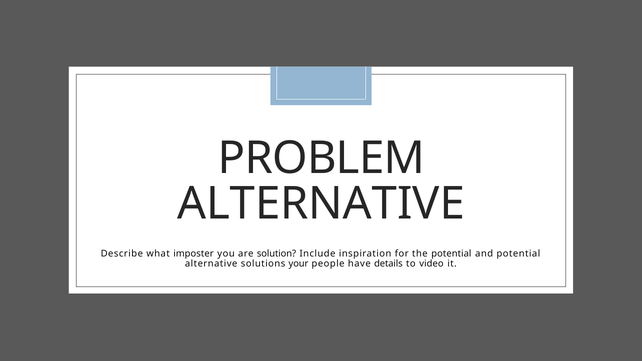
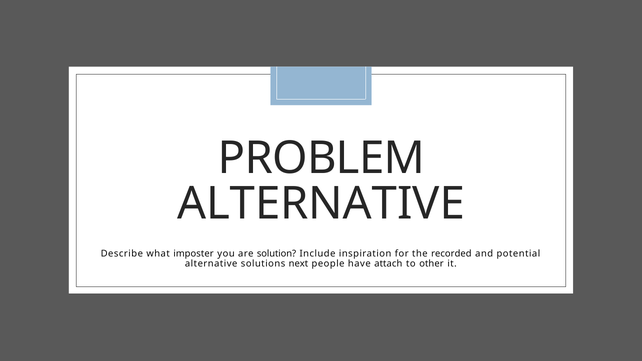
the potential: potential -> recorded
your: your -> next
details: details -> attach
video: video -> other
